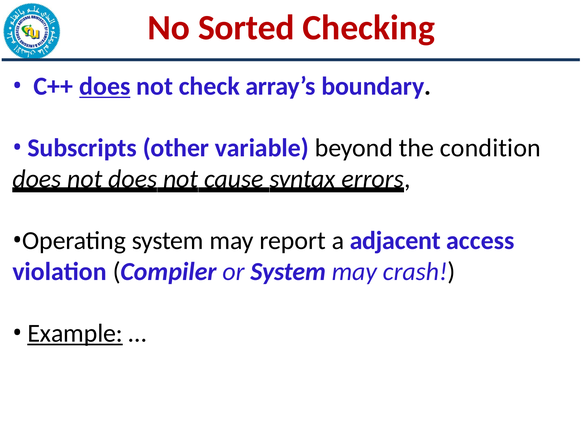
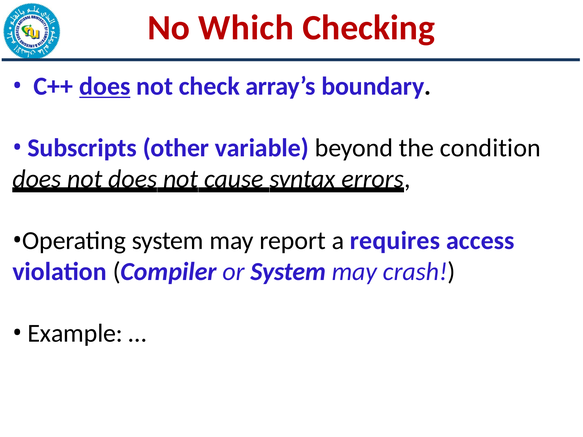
Sorted: Sorted -> Which
adjacent: adjacent -> requires
Example underline: present -> none
